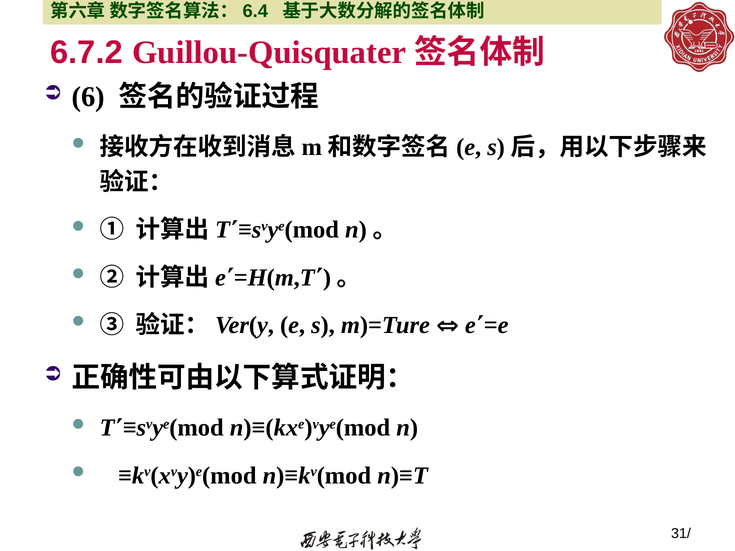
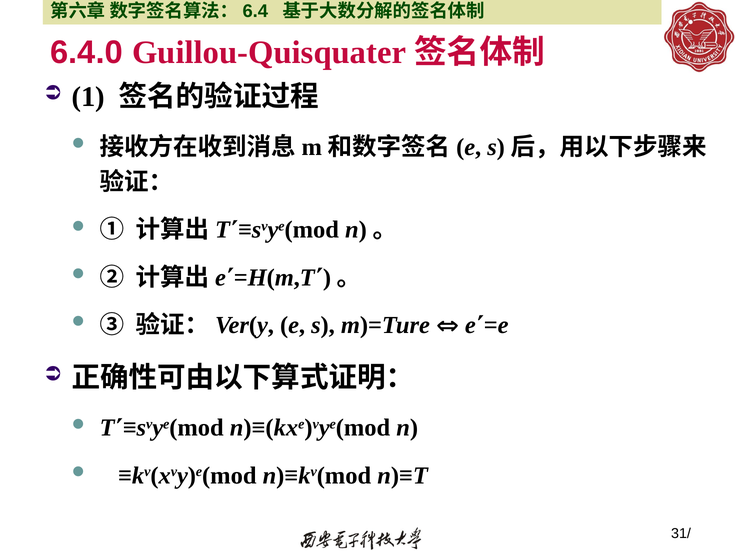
6.7.2: 6.7.2 -> 6.4.0
6: 6 -> 1
